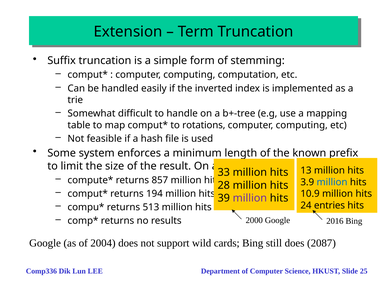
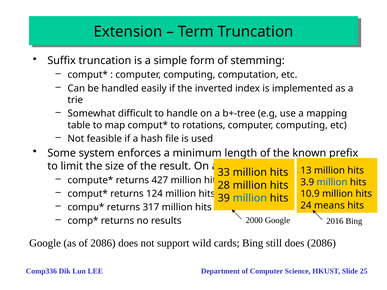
857: 857 -> 427
194: 194 -> 124
million at (250, 198) colour: purple -> blue
513: 513 -> 317
entries: entries -> means
of 2004: 2004 -> 2086
does 2087: 2087 -> 2086
